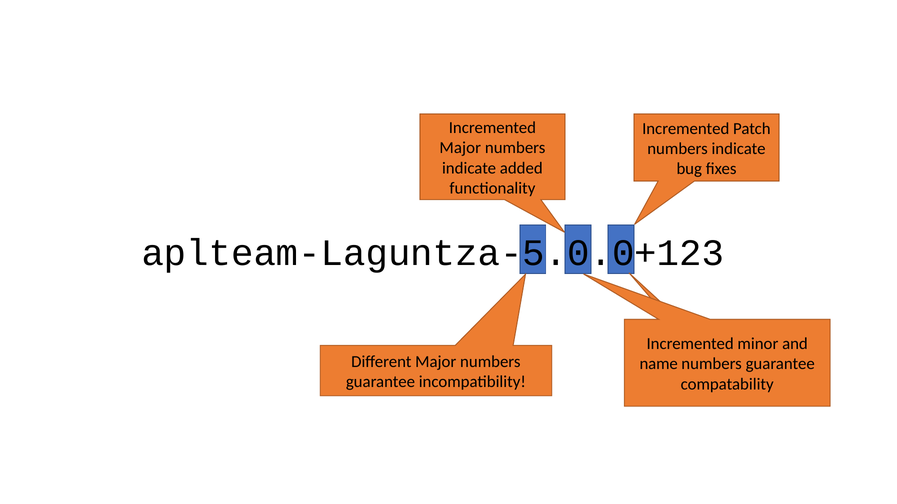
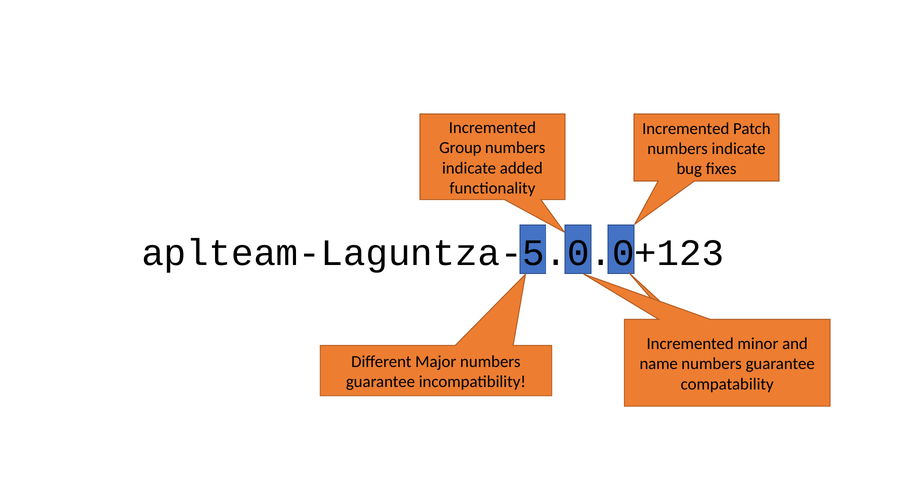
Major at (460, 148): Major -> Group
